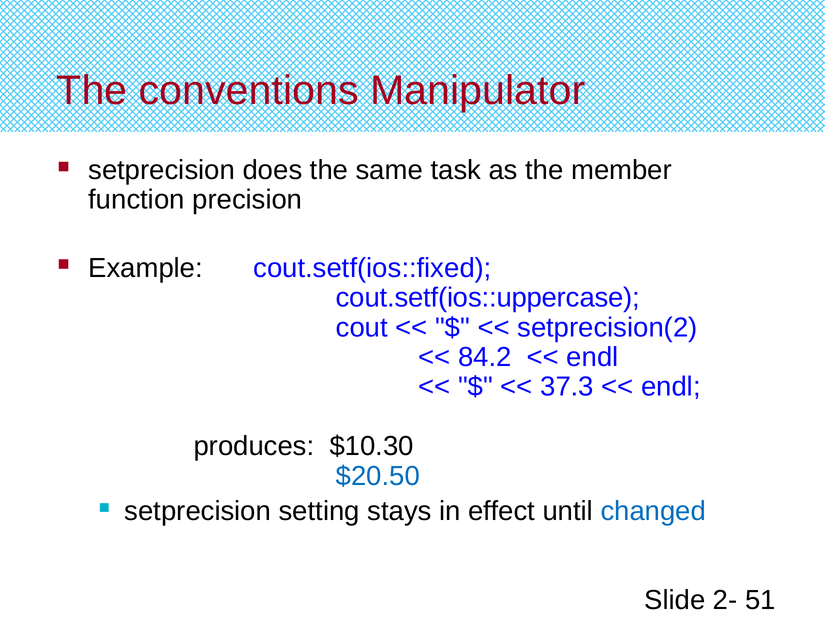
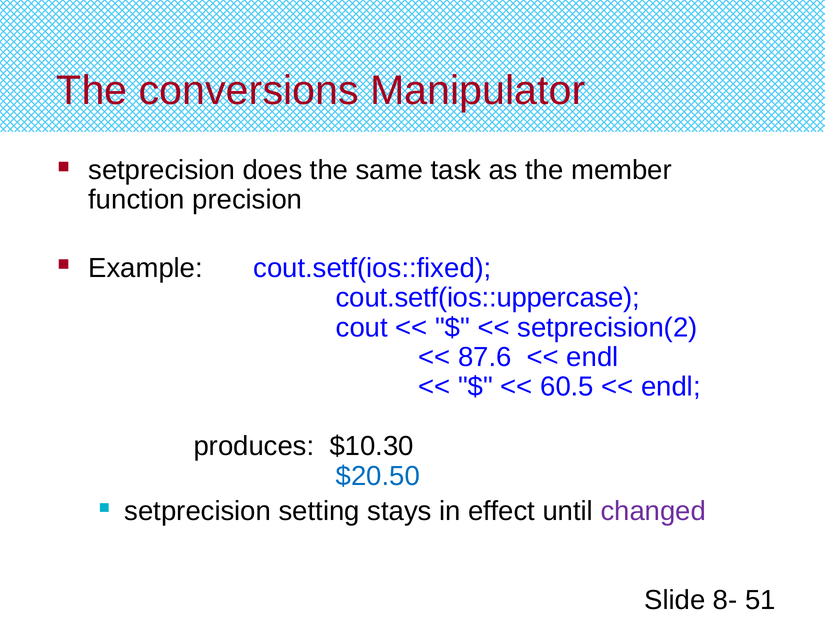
conventions: conventions -> conversions
84.2: 84.2 -> 87.6
37.3: 37.3 -> 60.5
changed colour: blue -> purple
2-: 2- -> 8-
